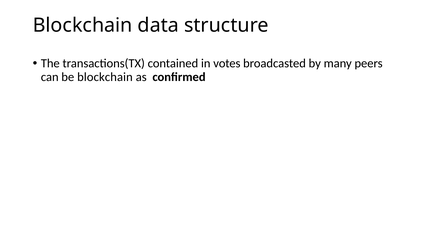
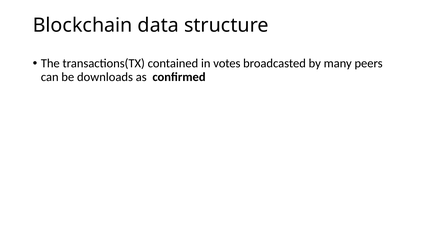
be blockchain: blockchain -> downloads
